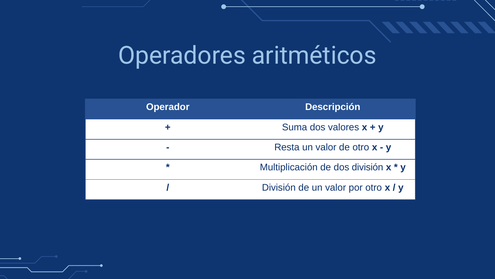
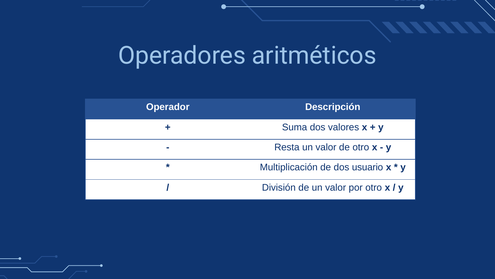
dos división: división -> usuario
